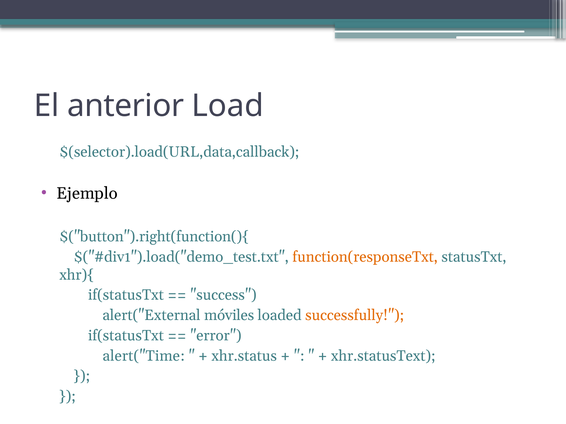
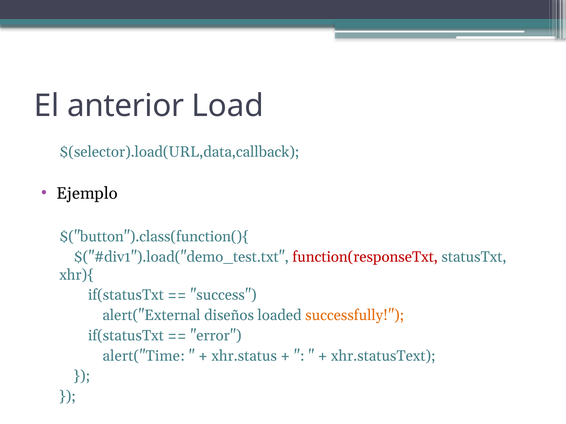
$("button").right(function(){: $("button").right(function(){ -> $("button").class(function(){
function(responseTxt colour: orange -> red
móviles: móviles -> diseños
